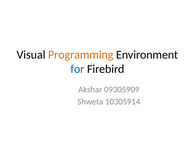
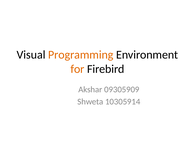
for colour: blue -> orange
